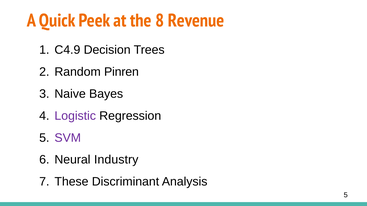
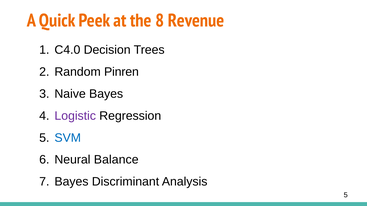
C4.9: C4.9 -> C4.0
SVM colour: purple -> blue
Industry: Industry -> Balance
These at (71, 182): These -> Bayes
